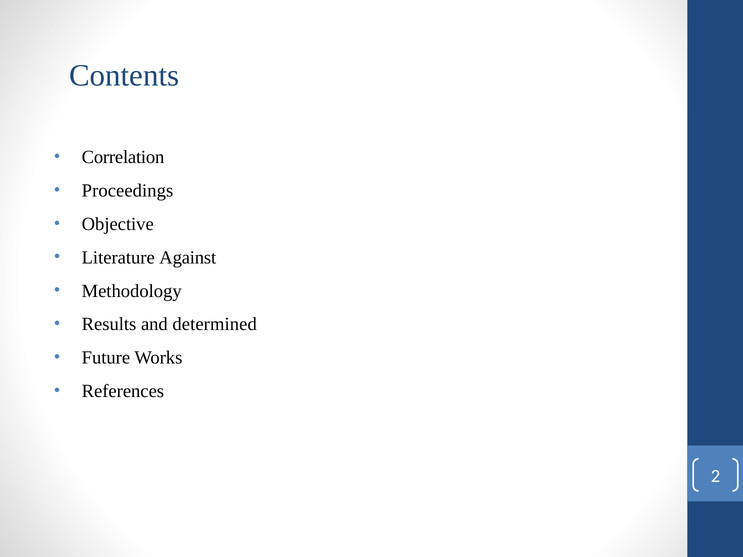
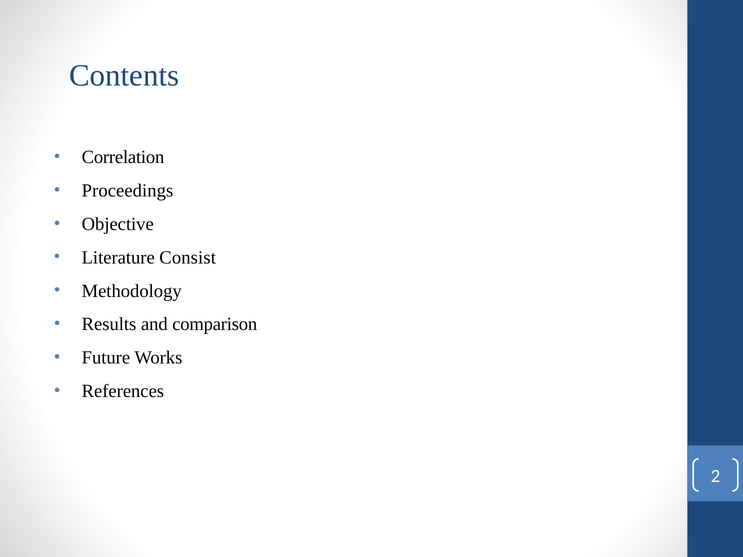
Against: Against -> Consist
determined: determined -> comparison
